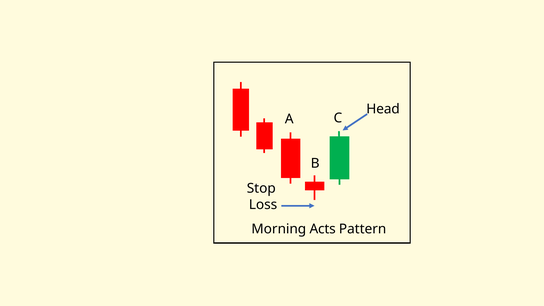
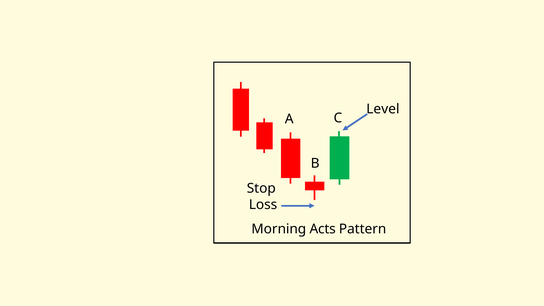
Head: Head -> Level
